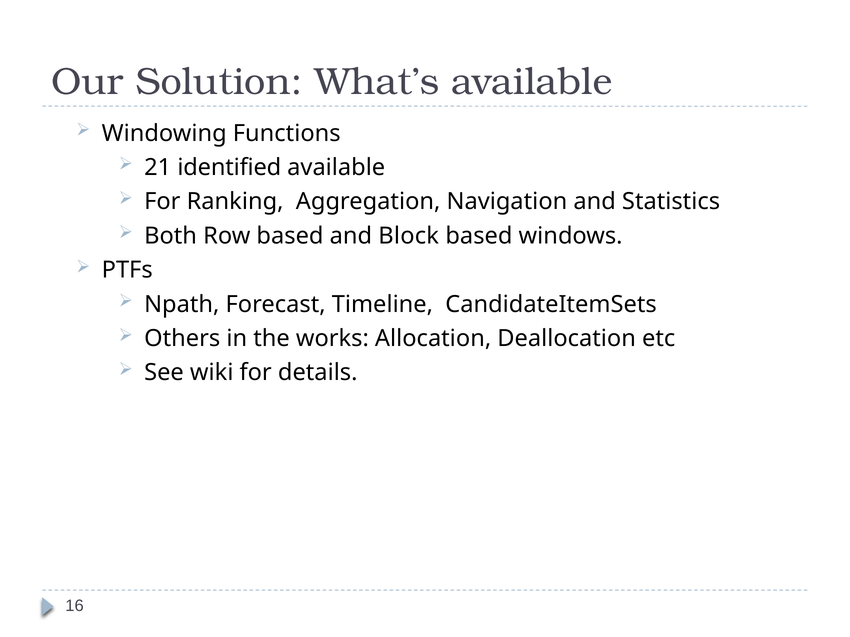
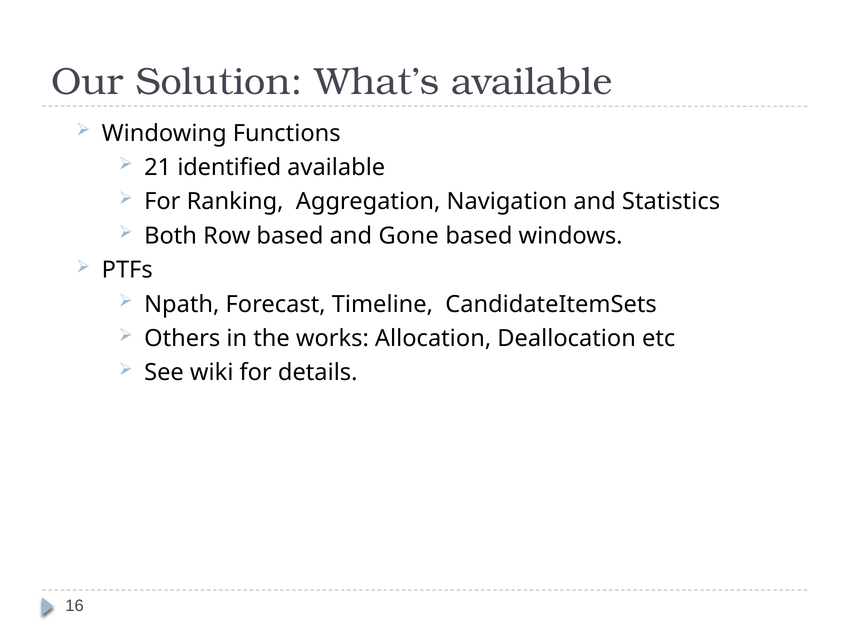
Block: Block -> Gone
